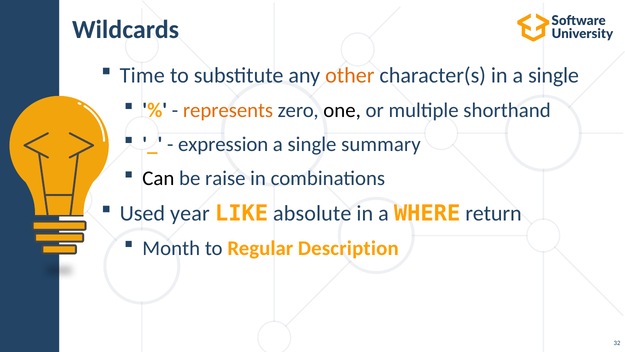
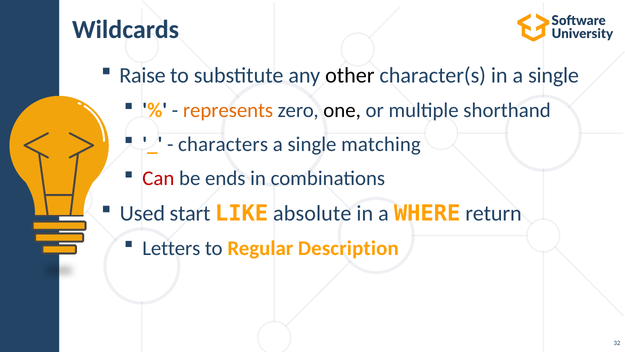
Time: Time -> Raise
other colour: orange -> black
expression: expression -> characters
summary: summary -> matching
Can colour: black -> red
raise: raise -> ends
year: year -> start
Month: Month -> Letters
